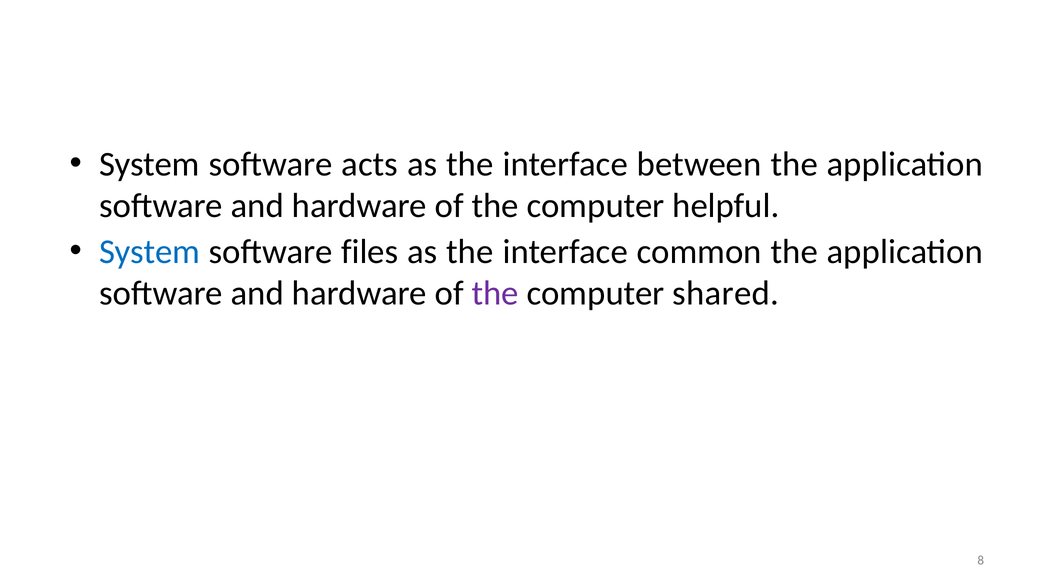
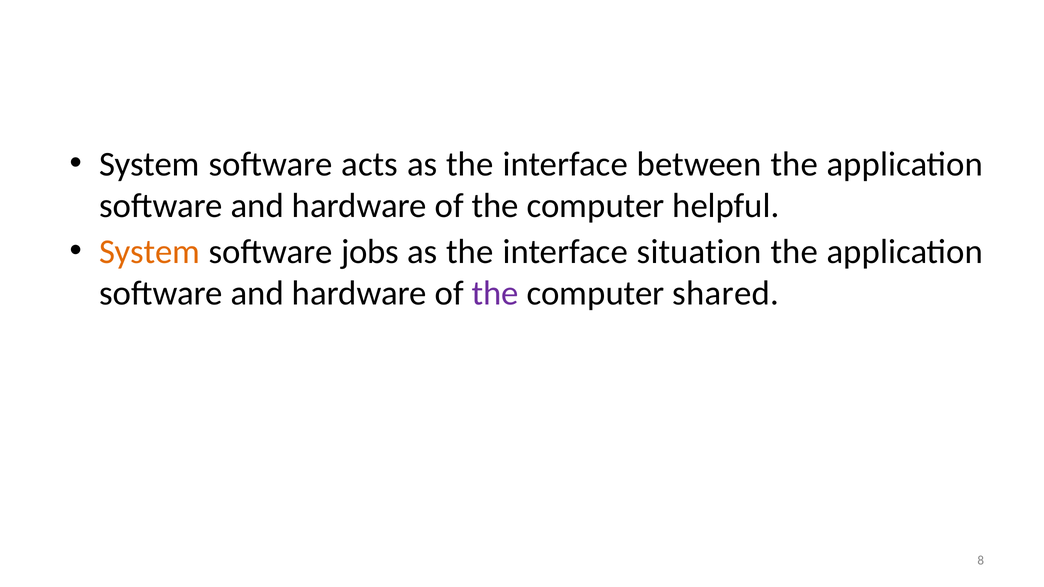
System at (150, 252) colour: blue -> orange
files: files -> jobs
common: common -> situation
